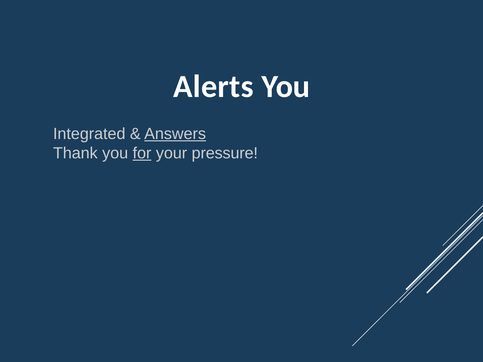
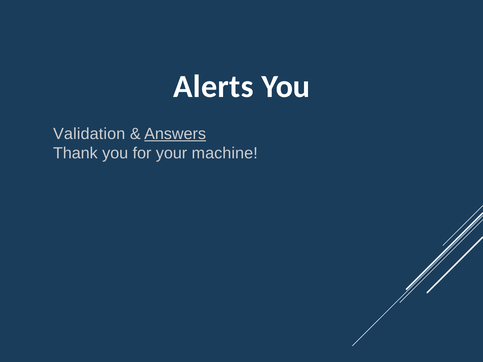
Integrated: Integrated -> Validation
for underline: present -> none
pressure: pressure -> machine
